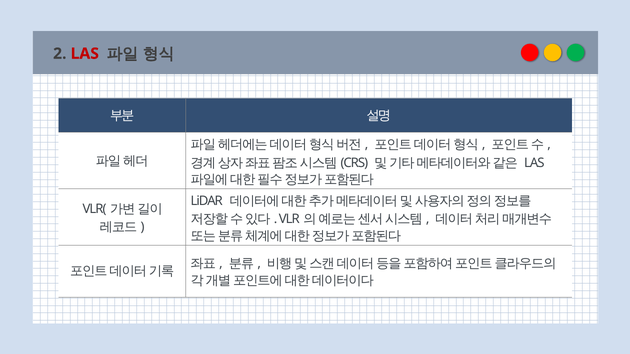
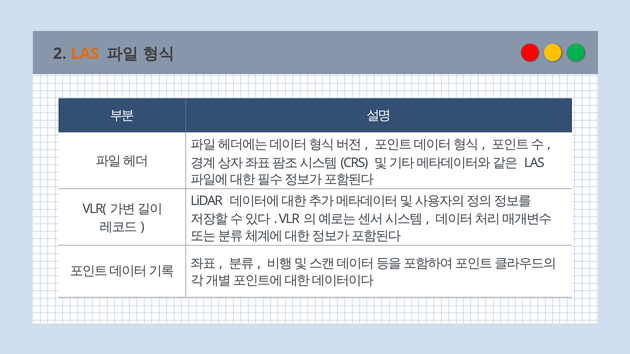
LAS at (85, 54) colour: red -> orange
